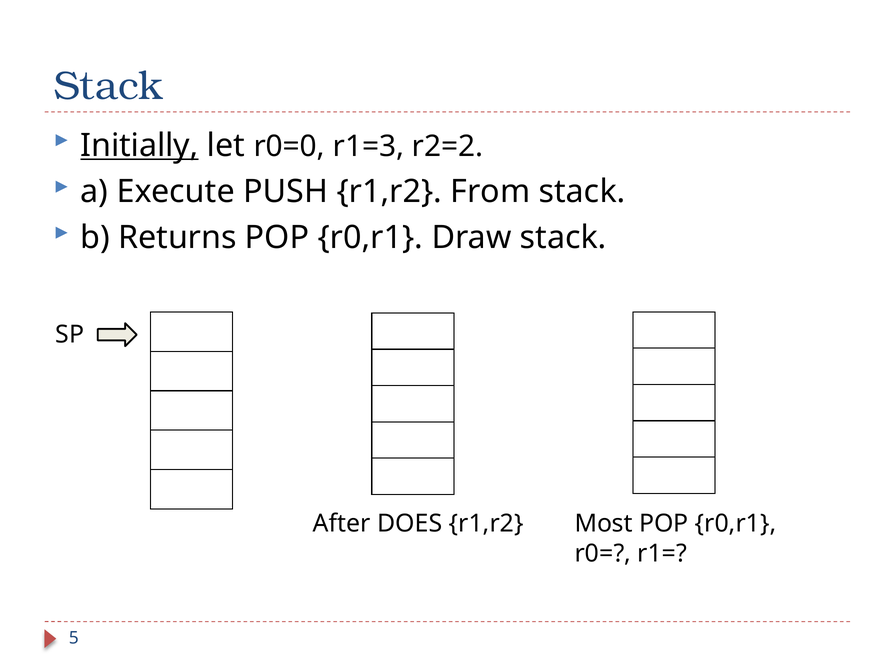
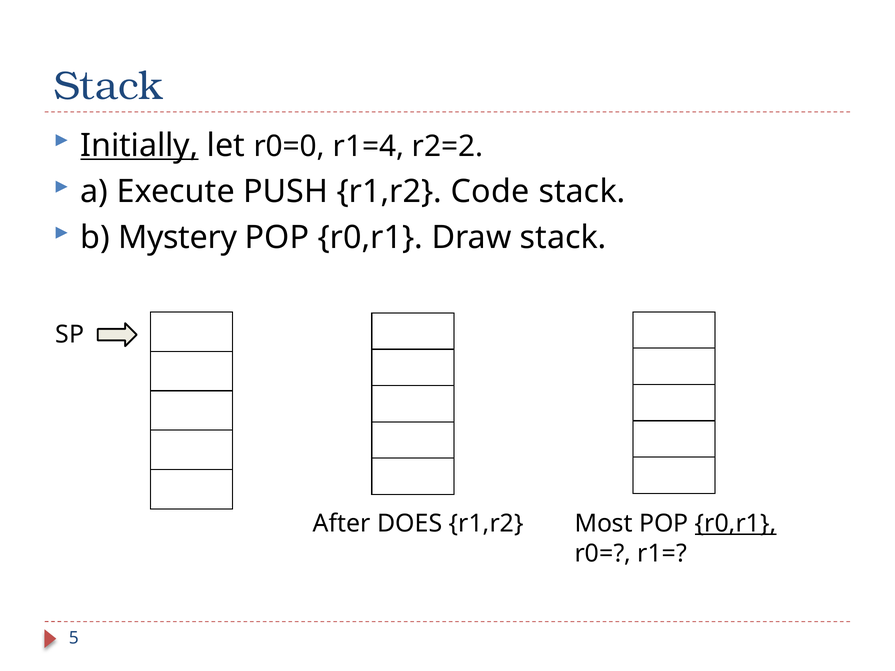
r1=3: r1=3 -> r1=4
From: From -> Code
Returns: Returns -> Mystery
r0,r1 at (736, 524) underline: none -> present
